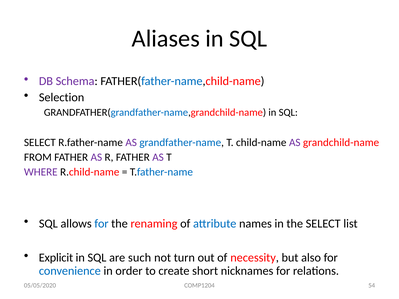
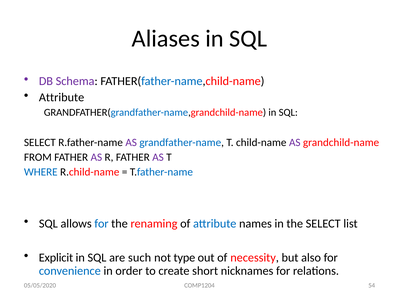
Selection at (62, 98): Selection -> Attribute
WHERE colour: purple -> blue
turn: turn -> type
